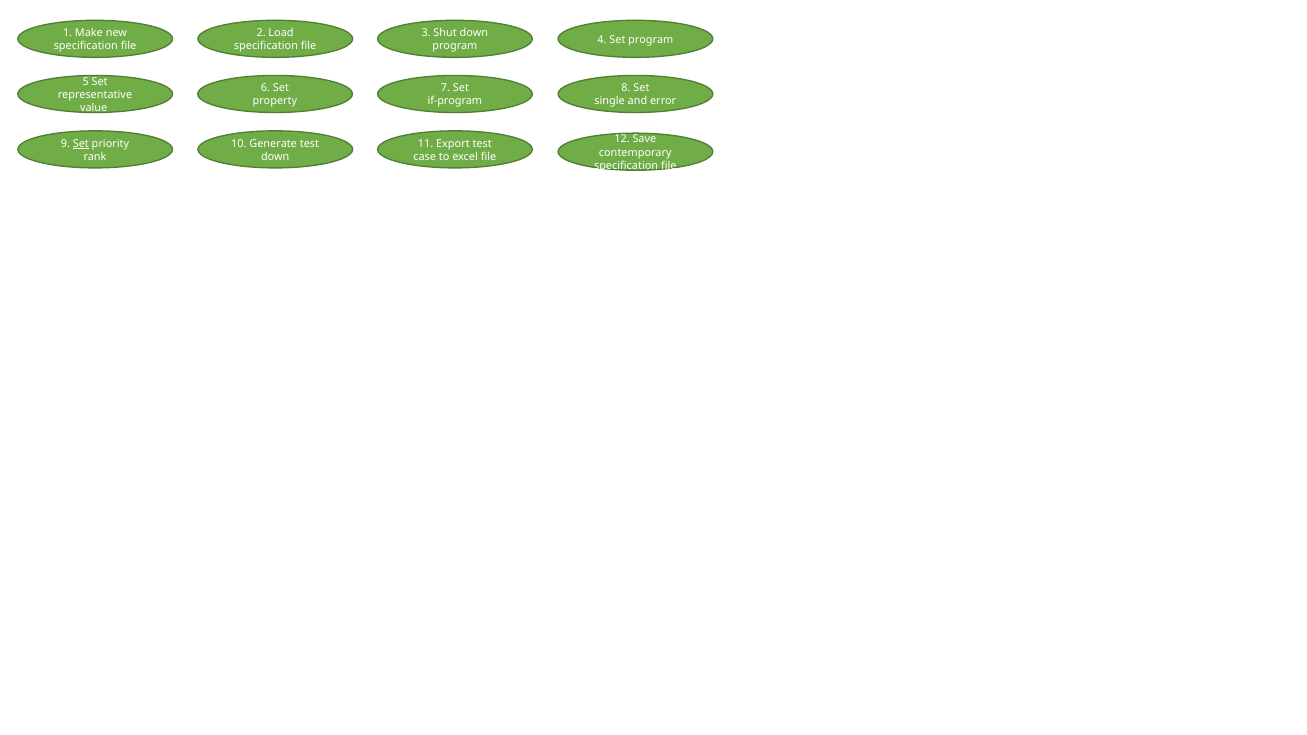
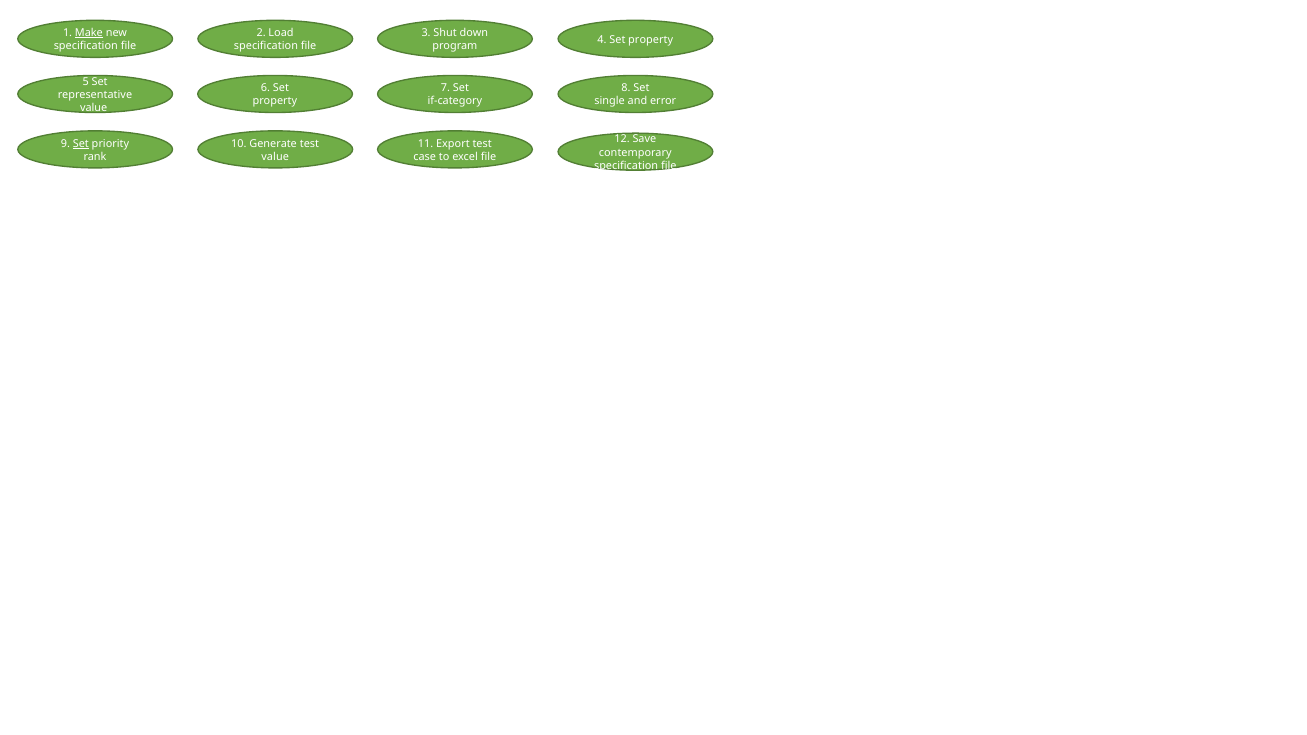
Make underline: none -> present
4 Set program: program -> property
if-program: if-program -> if-category
down at (275, 157): down -> value
